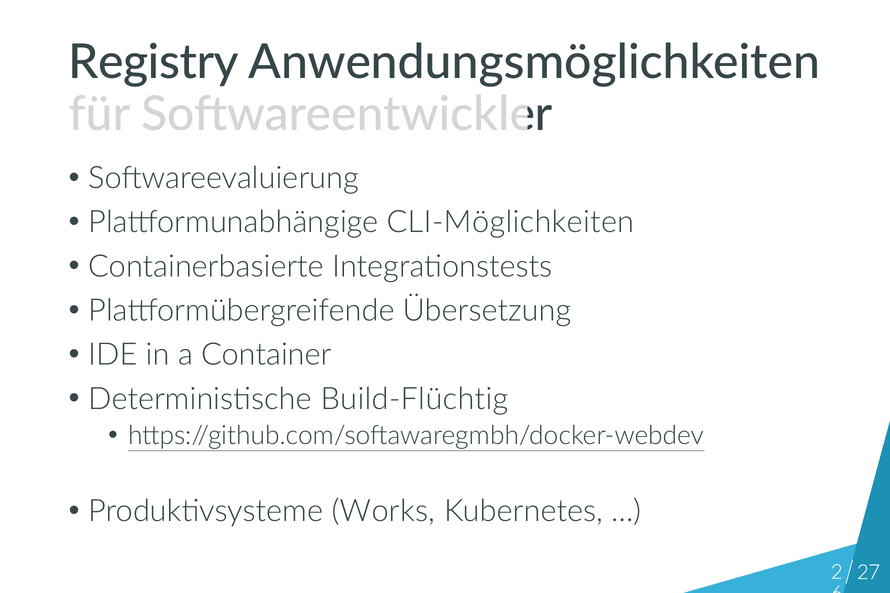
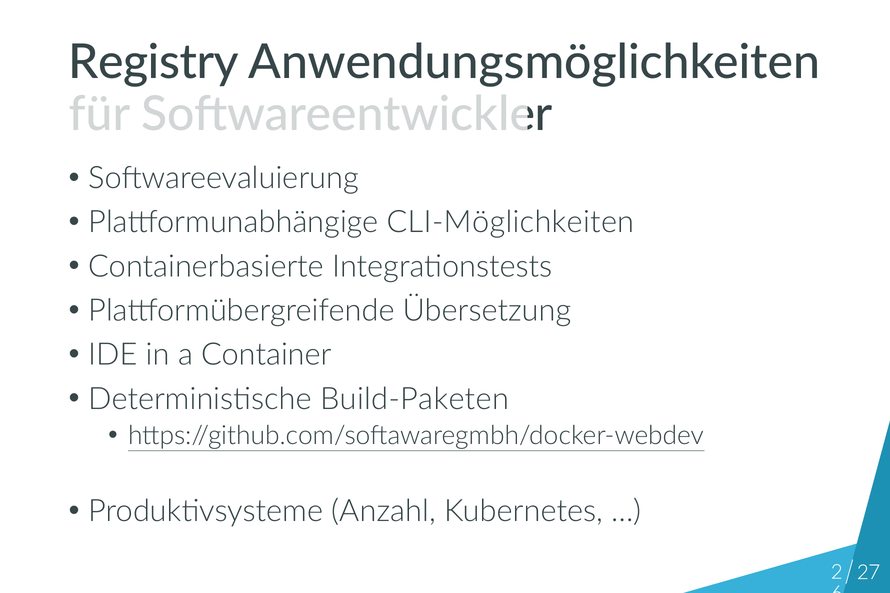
Build-Flüchtig: Build-Flüchtig -> Build-Paketen
Works: Works -> Anzahl
